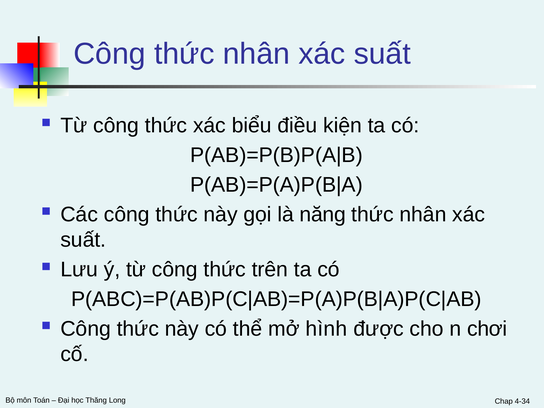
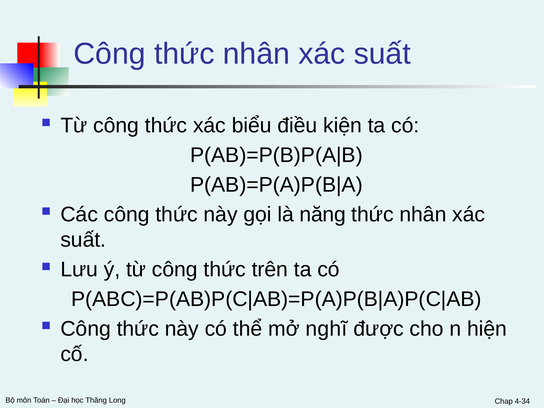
hình: hình -> nghĩ
chơi: chơi -> hiện
